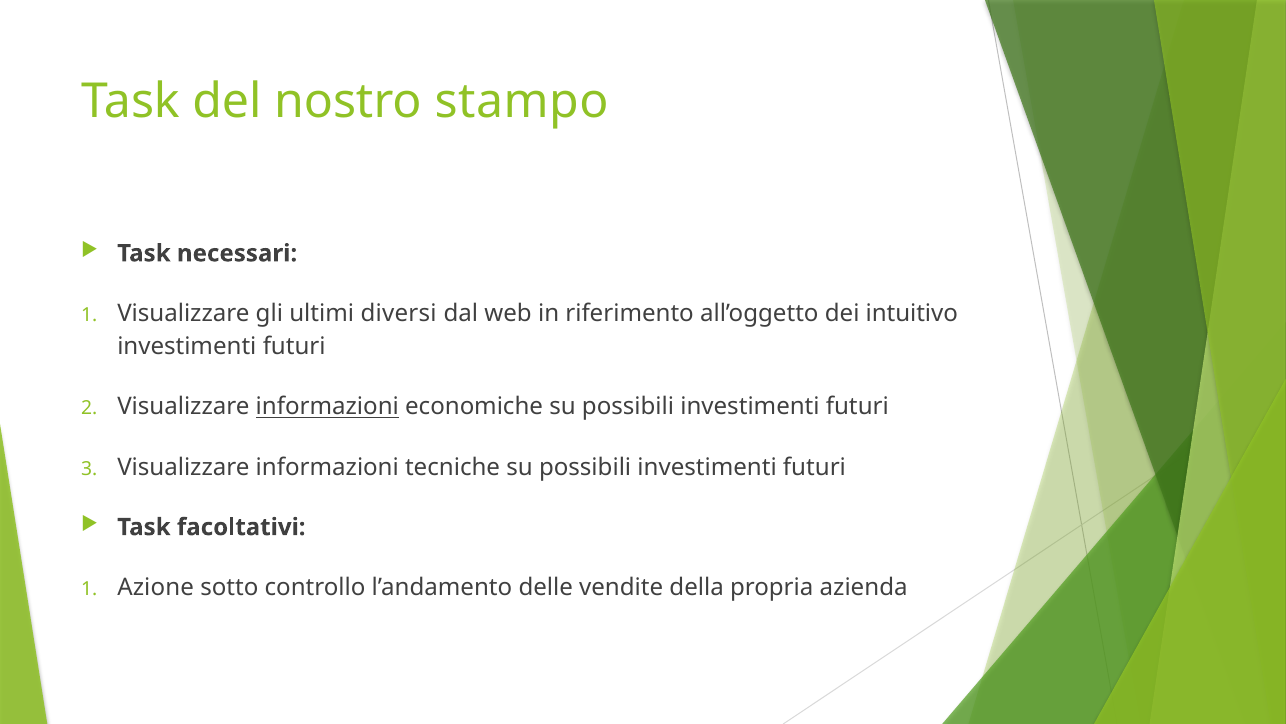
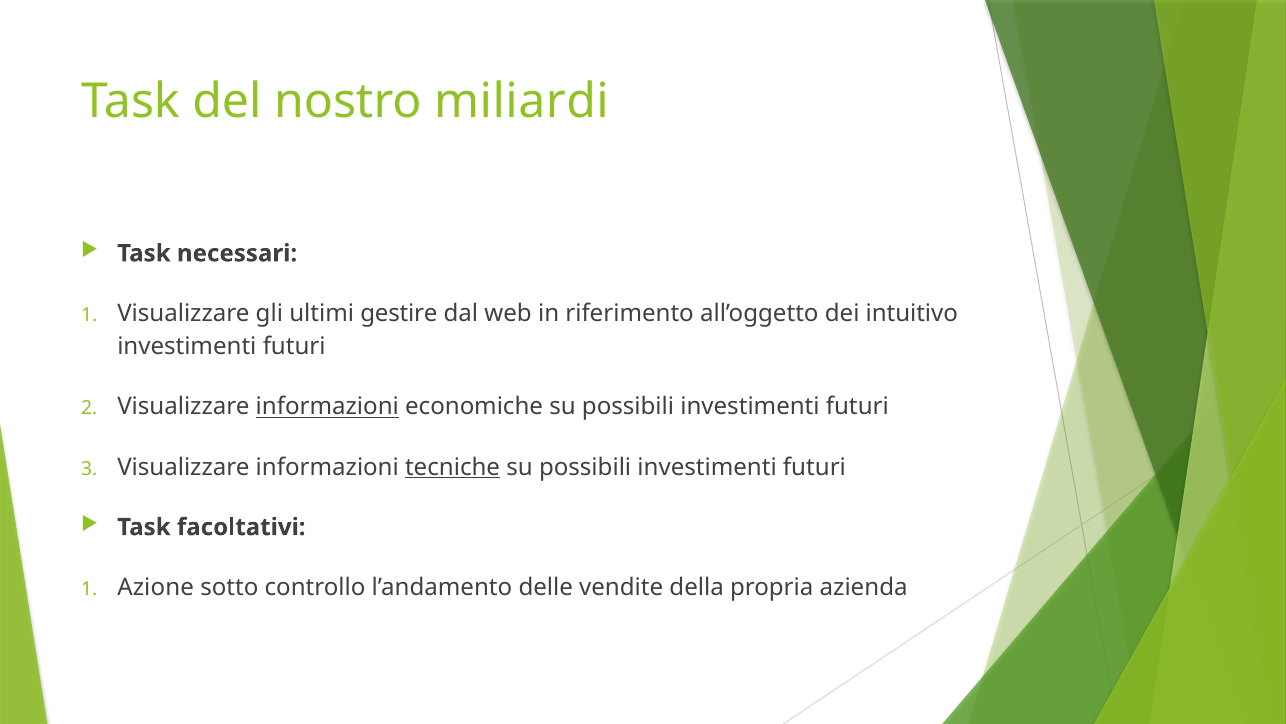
stampo: stampo -> miliardi
diversi: diversi -> gestire
tecniche underline: none -> present
